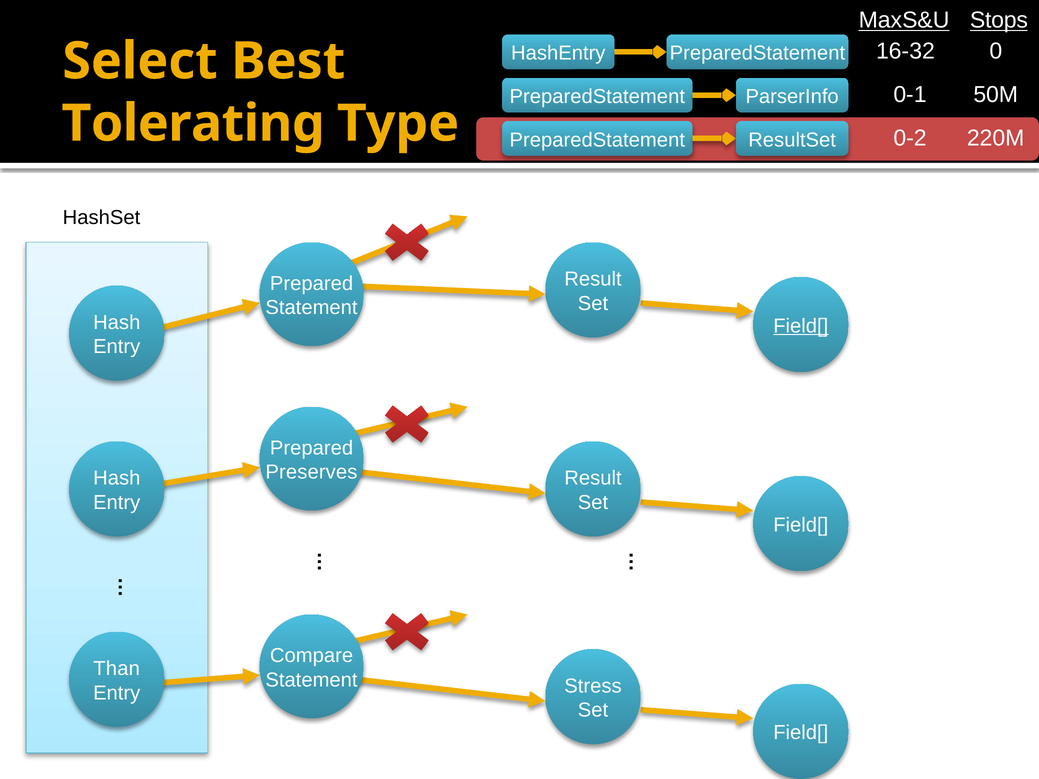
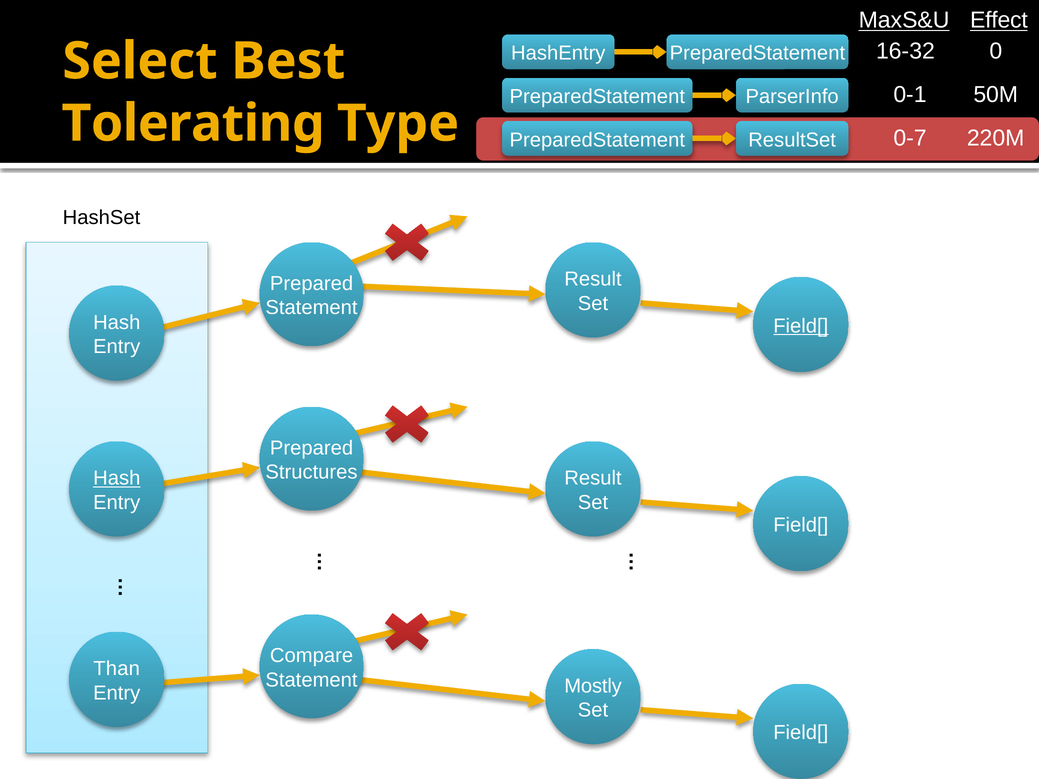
Stops: Stops -> Effect
0-2: 0-2 -> 0-7
Preserves: Preserves -> Structures
Hash at (117, 478) underline: none -> present
Stress: Stress -> Mostly
